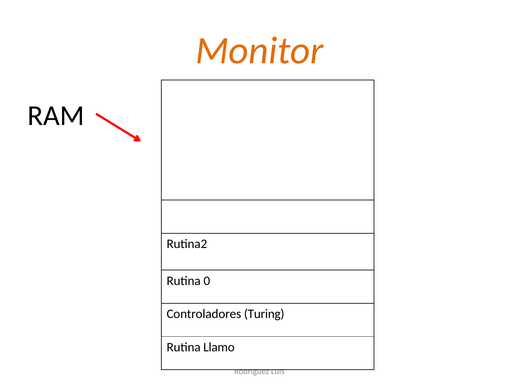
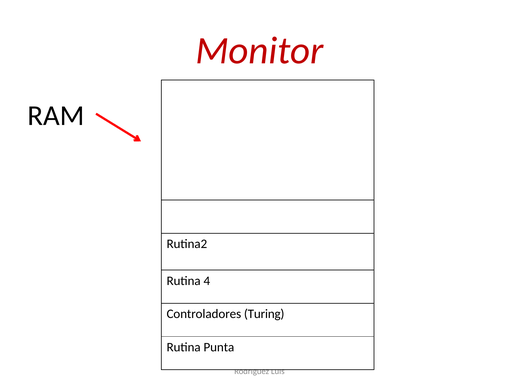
Monitor colour: orange -> red
0: 0 -> 4
Llamo: Llamo -> Punta
